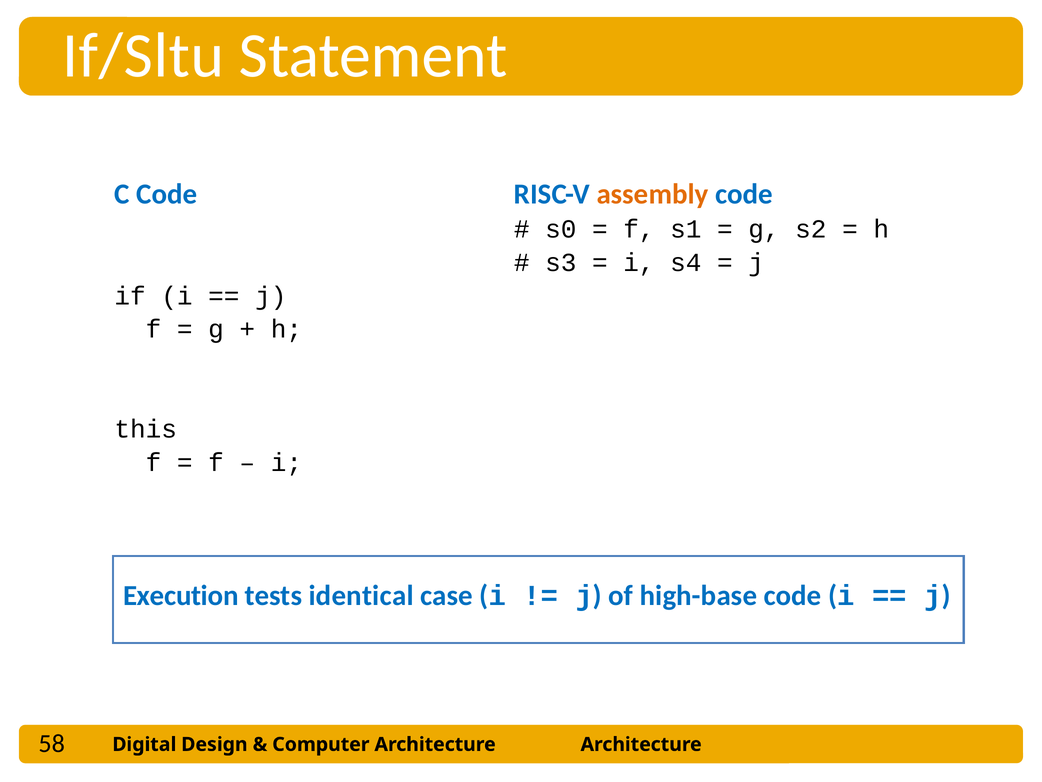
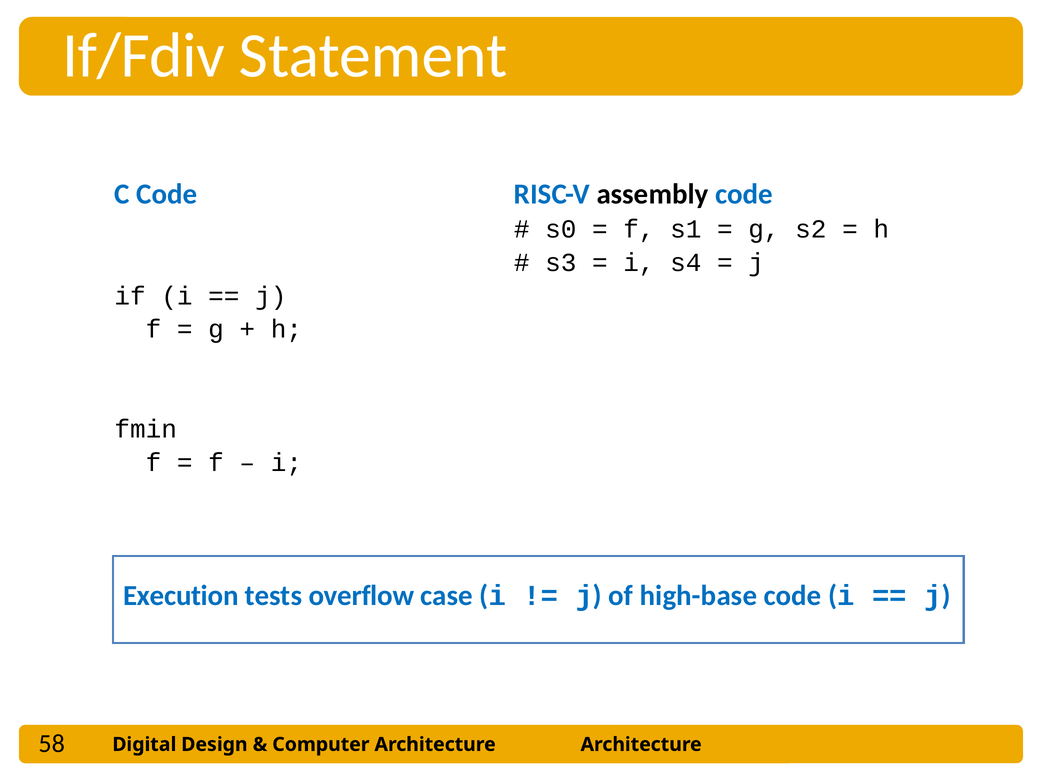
If/Sltu: If/Sltu -> If/Fdiv
assembly colour: orange -> black
this: this -> fmin
identical: identical -> overflow
